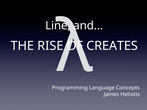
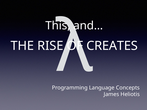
Line: Line -> This
